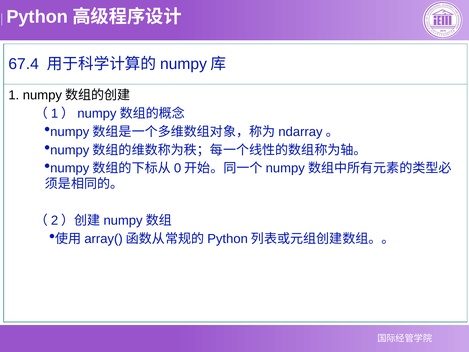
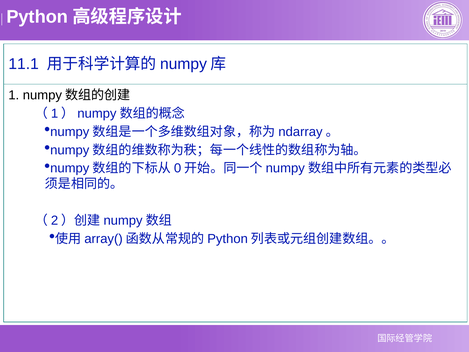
67.4: 67.4 -> 11.1
